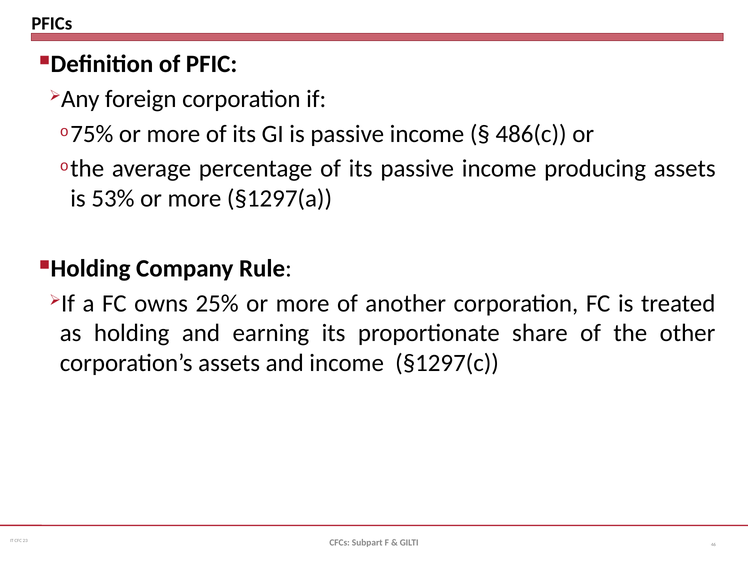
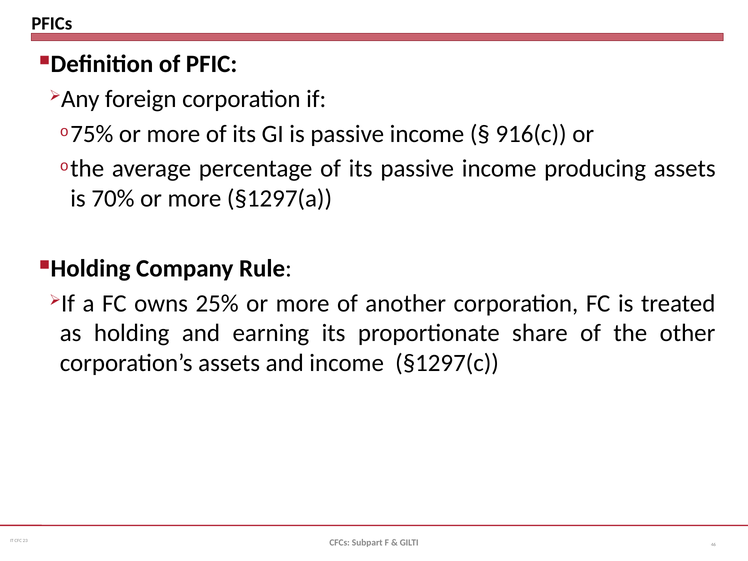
486(c: 486(c -> 916(c
53%: 53% -> 70%
